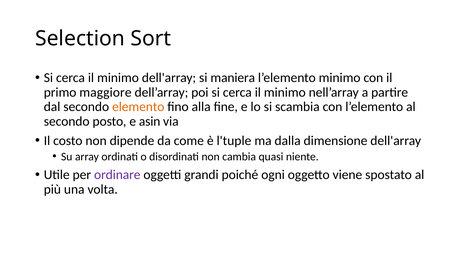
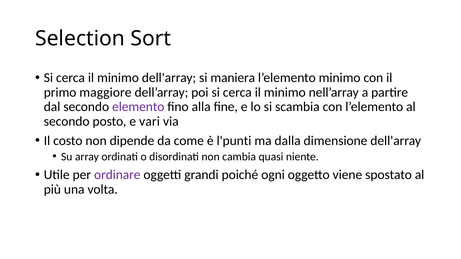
elemento colour: orange -> purple
asin: asin -> vari
l'tuple: l'tuple -> l'punti
